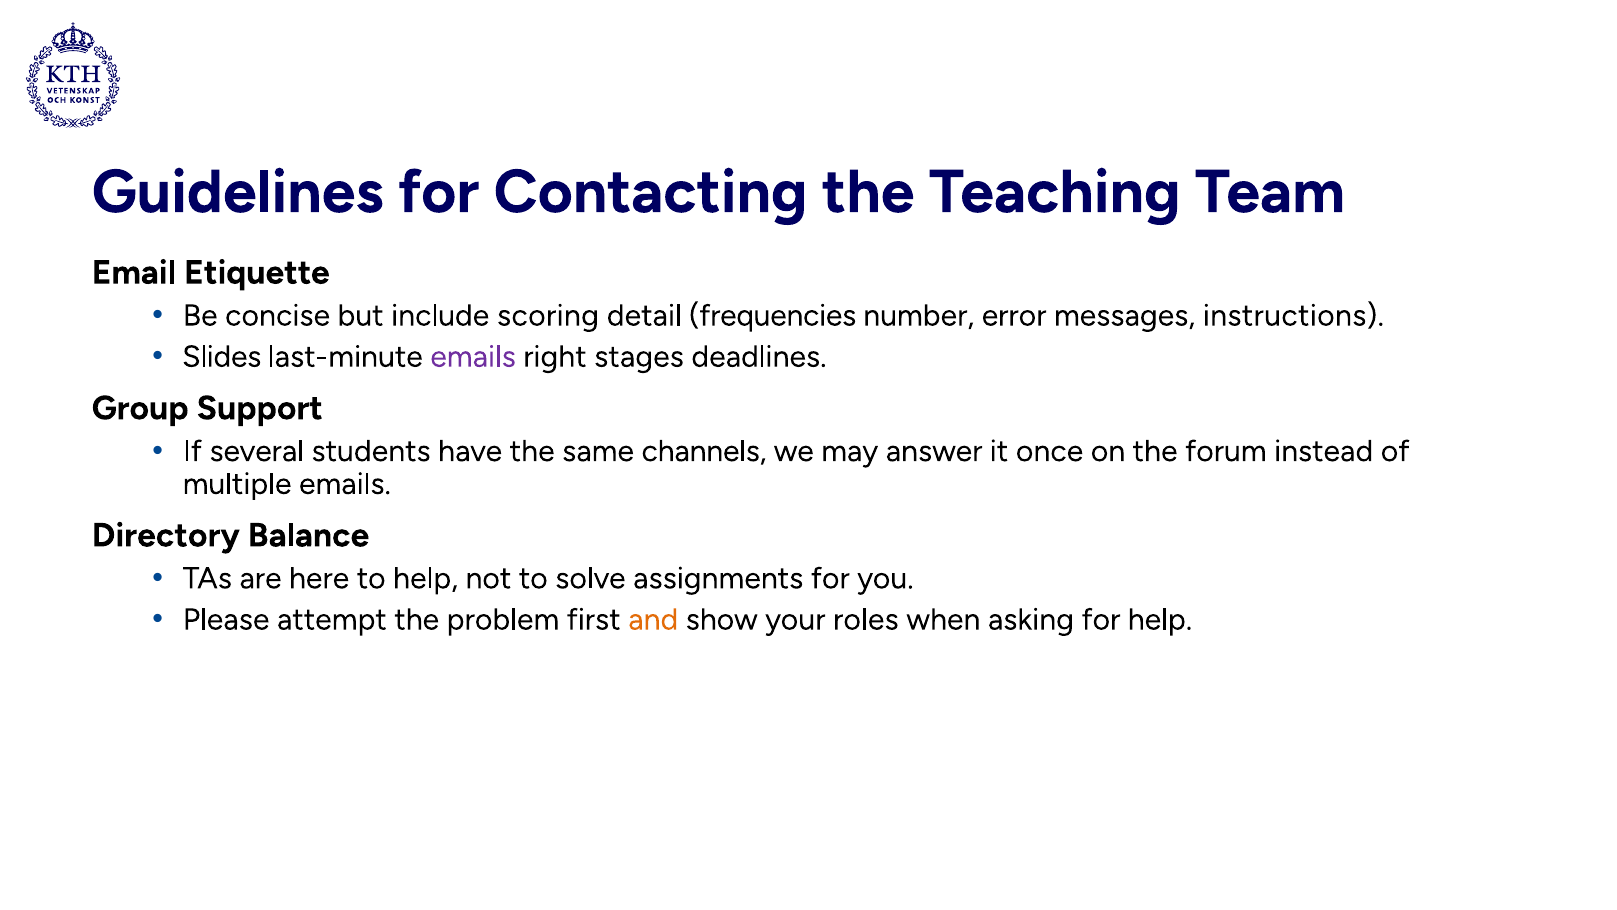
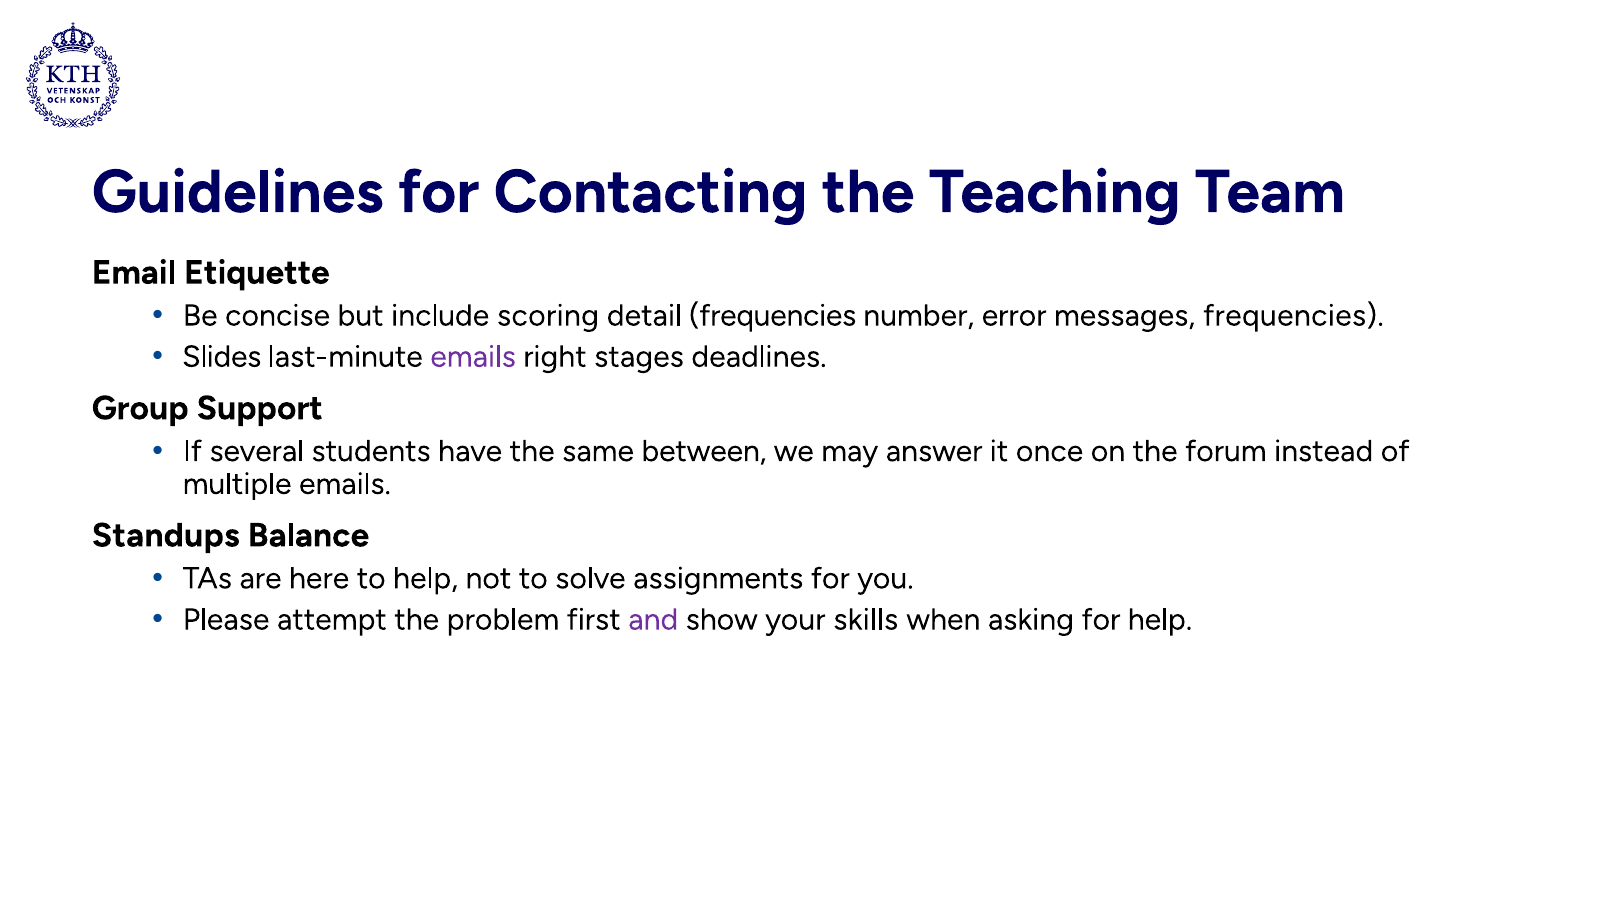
messages instructions: instructions -> frequencies
channels: channels -> between
Directory: Directory -> Standups
and colour: orange -> purple
roles: roles -> skills
